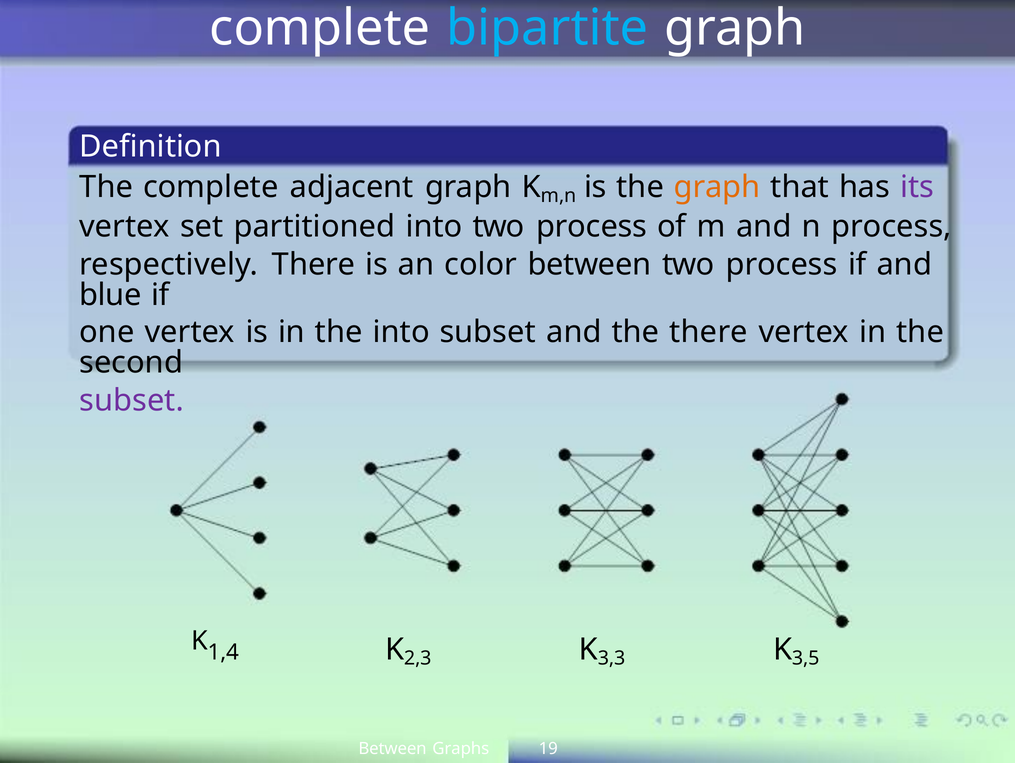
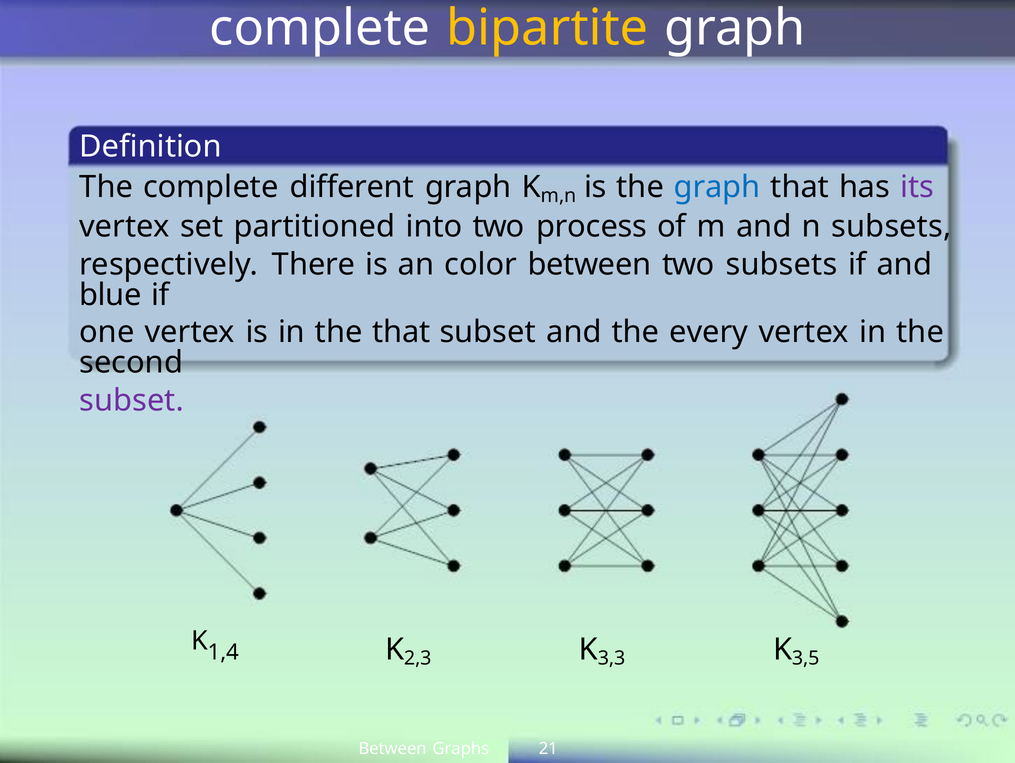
bipartite colour: light blue -> yellow
adjacent: adjacent -> diﬀerent
graph at (717, 187) colour: orange -> blue
n process: process -> subsets
between two process: process -> subsets
the into: into -> that
the there: there -> every
19: 19 -> 21
